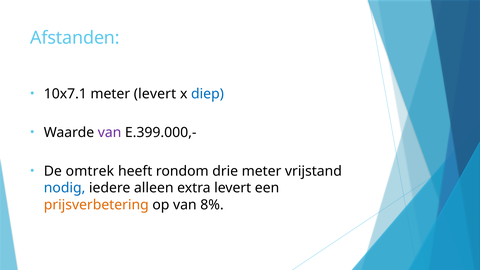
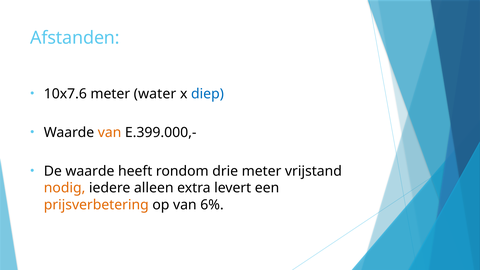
10x7.1: 10x7.1 -> 10x7.6
meter levert: levert -> water
van at (110, 132) colour: purple -> orange
De omtrek: omtrek -> waarde
nodig colour: blue -> orange
8%: 8% -> 6%
